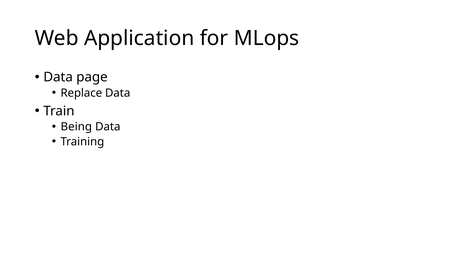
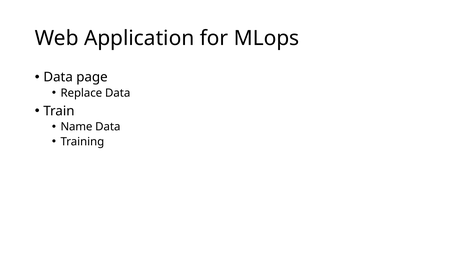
Being: Being -> Name
